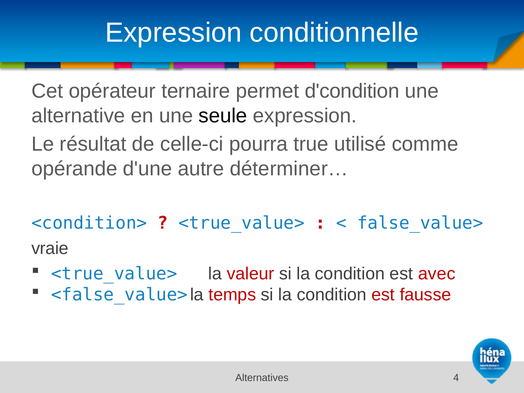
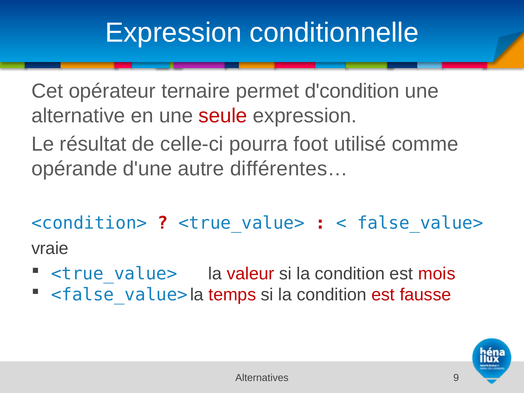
seule colour: black -> red
true: true -> foot
déterminer…: déterminer… -> différentes…
avec: avec -> mois
4: 4 -> 9
